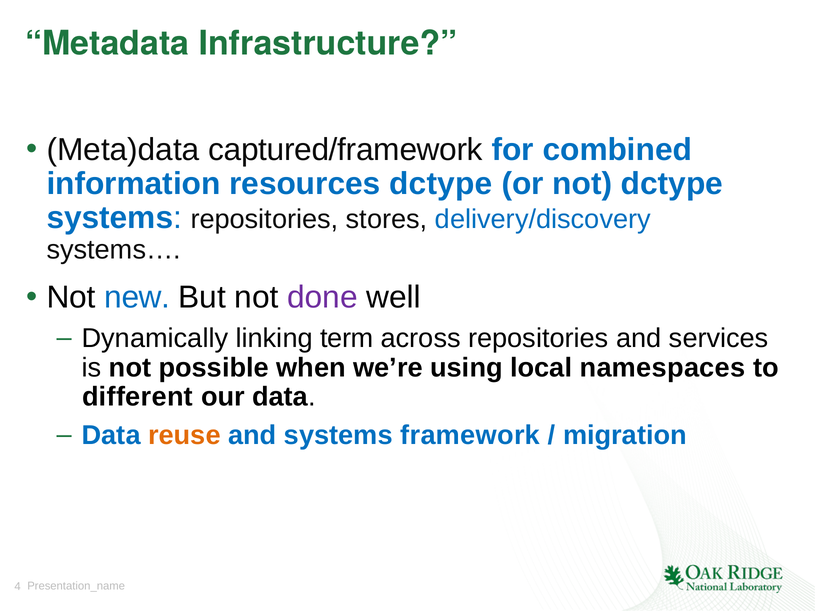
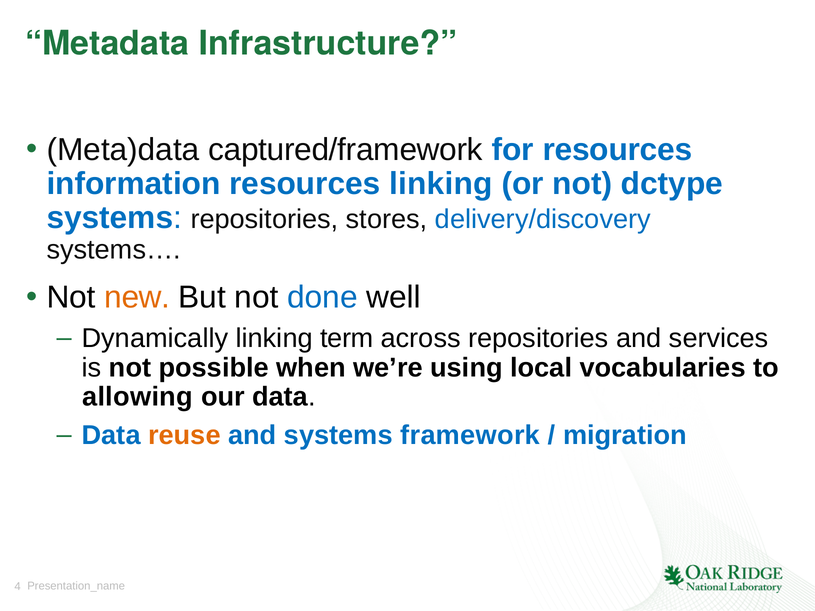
for combined: combined -> resources
resources dctype: dctype -> linking
new colour: blue -> orange
done colour: purple -> blue
namespaces: namespaces -> vocabularies
different: different -> allowing
